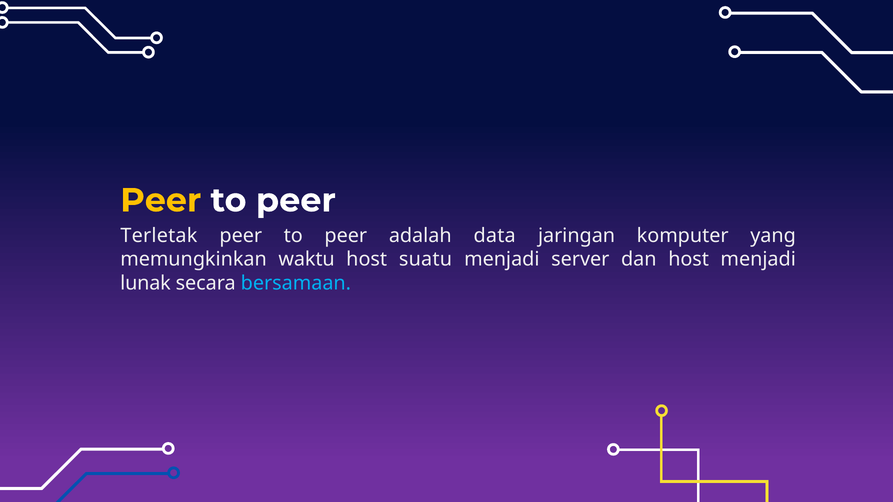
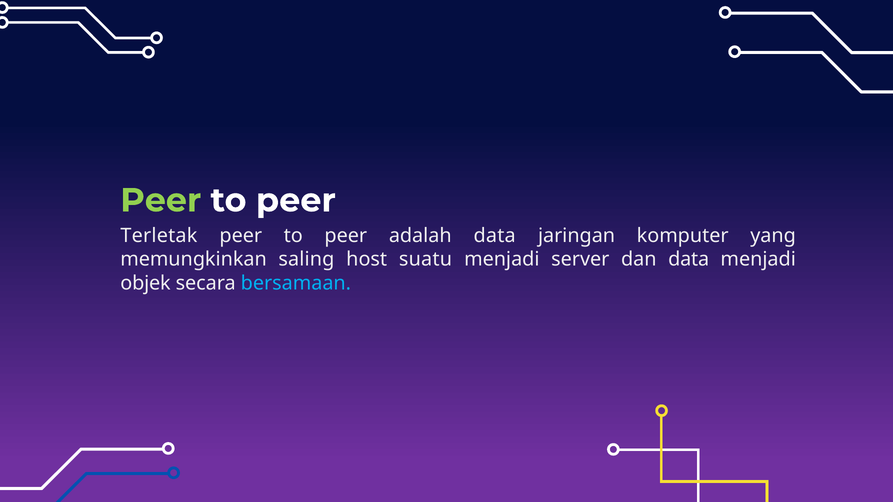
Peer at (161, 201) colour: yellow -> light green
waktu: waktu -> saling
dan host: host -> data
lunak: lunak -> objek
